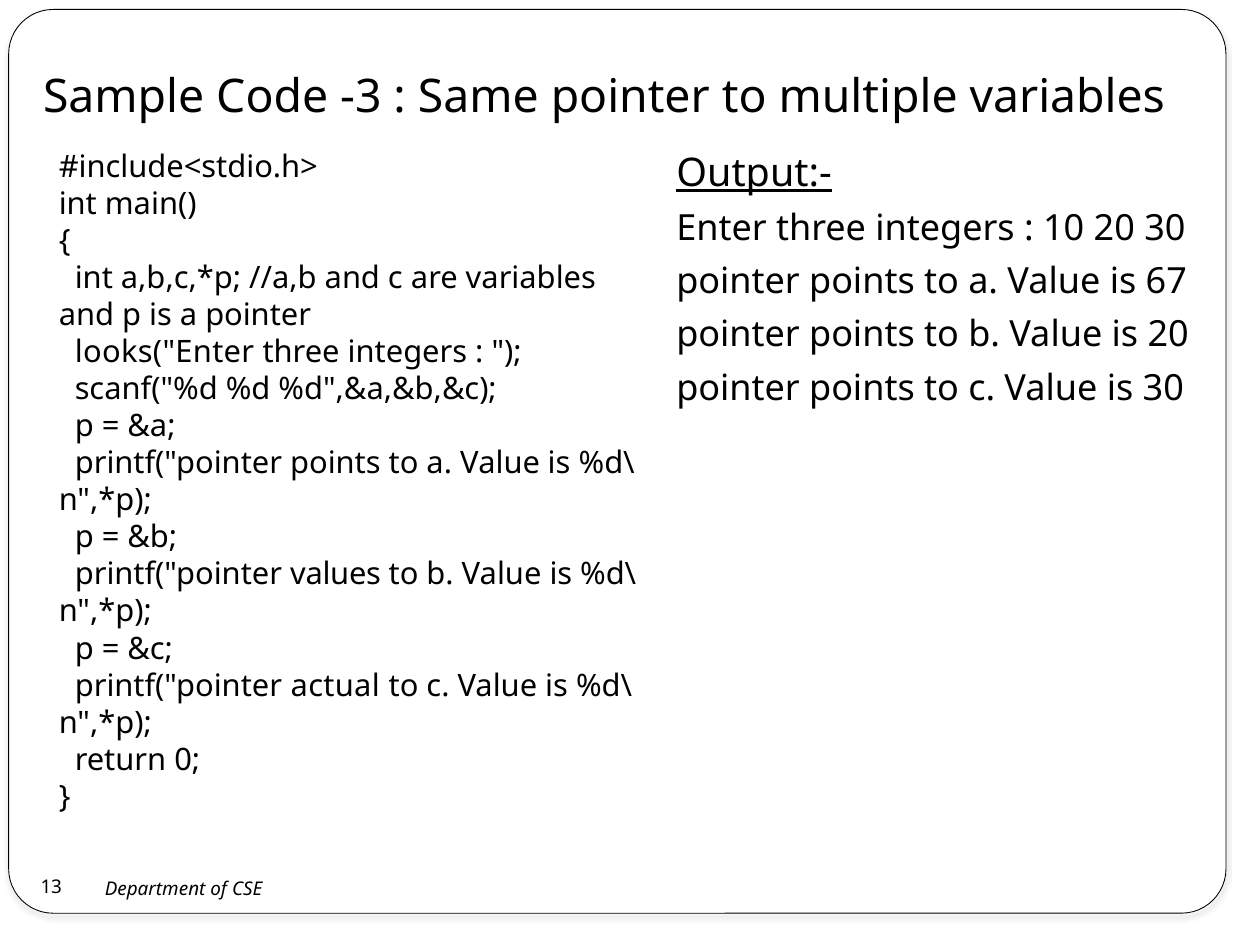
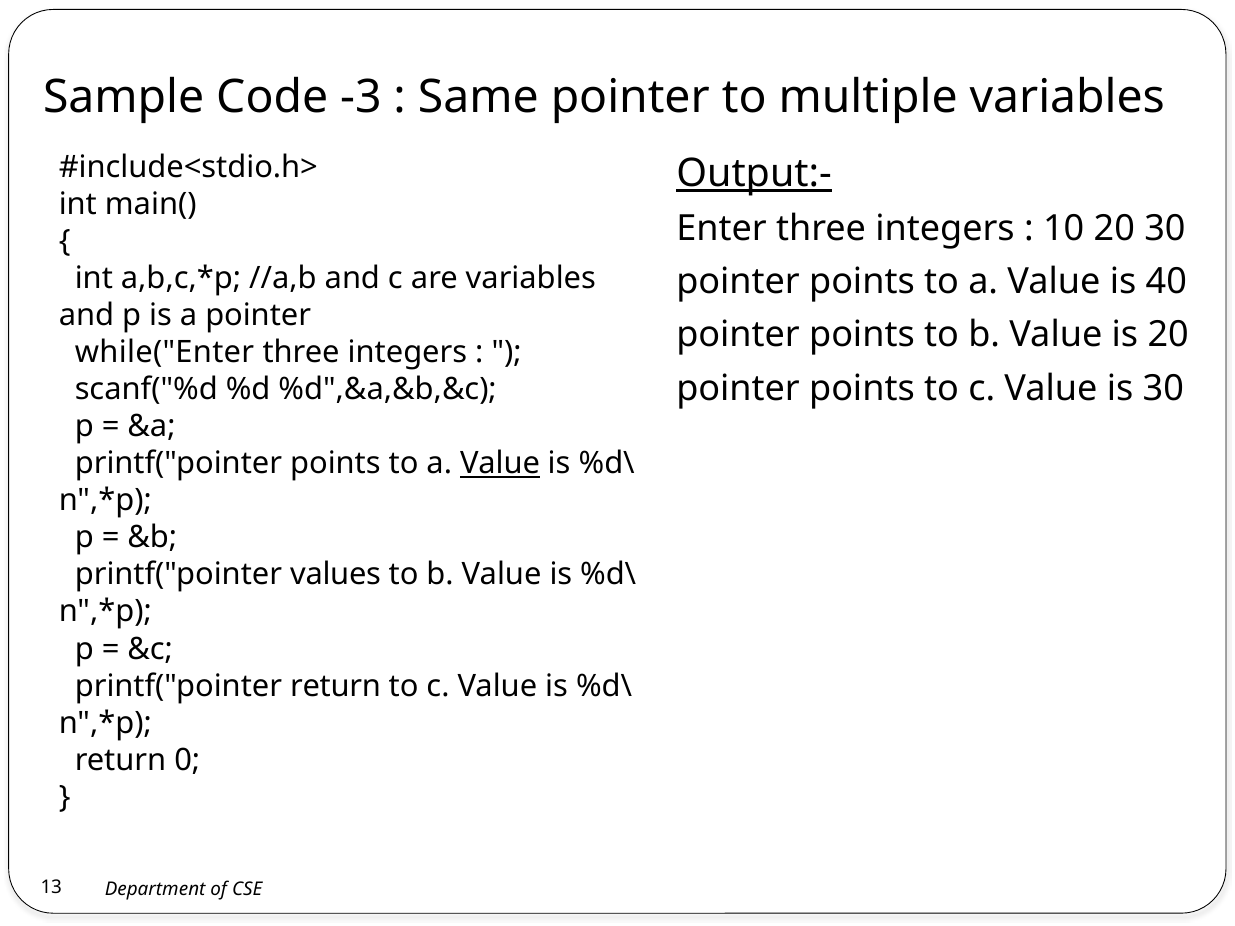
67: 67 -> 40
looks("Enter: looks("Enter -> while("Enter
Value at (500, 464) underline: none -> present
printf("pointer actual: actual -> return
